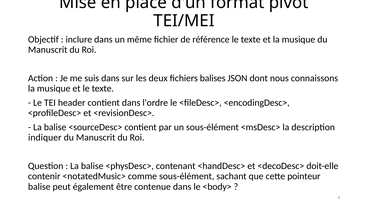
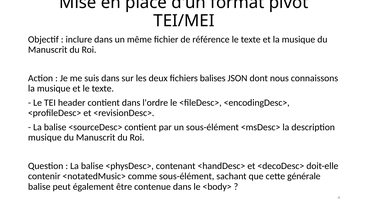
indiquer at (45, 138): indiquer -> musique
pointeur: pointeur -> générale
